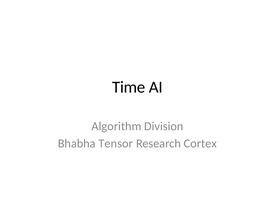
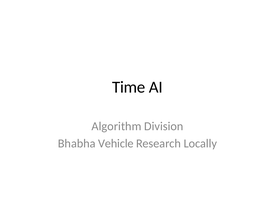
Tensor: Tensor -> Vehicle
Cortex: Cortex -> Locally
